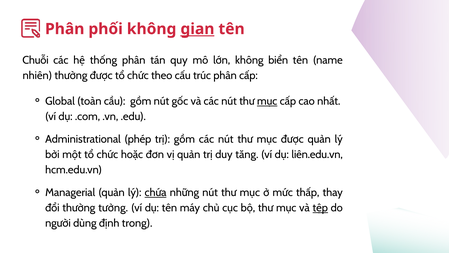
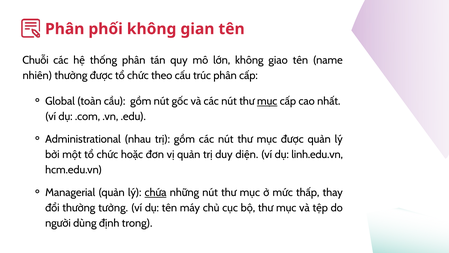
gian underline: present -> none
biển: biển -> giao
phép: phép -> nhau
tăng: tăng -> diện
liên.edu.vn: liên.edu.vn -> linh.edu.vn
tệp underline: present -> none
